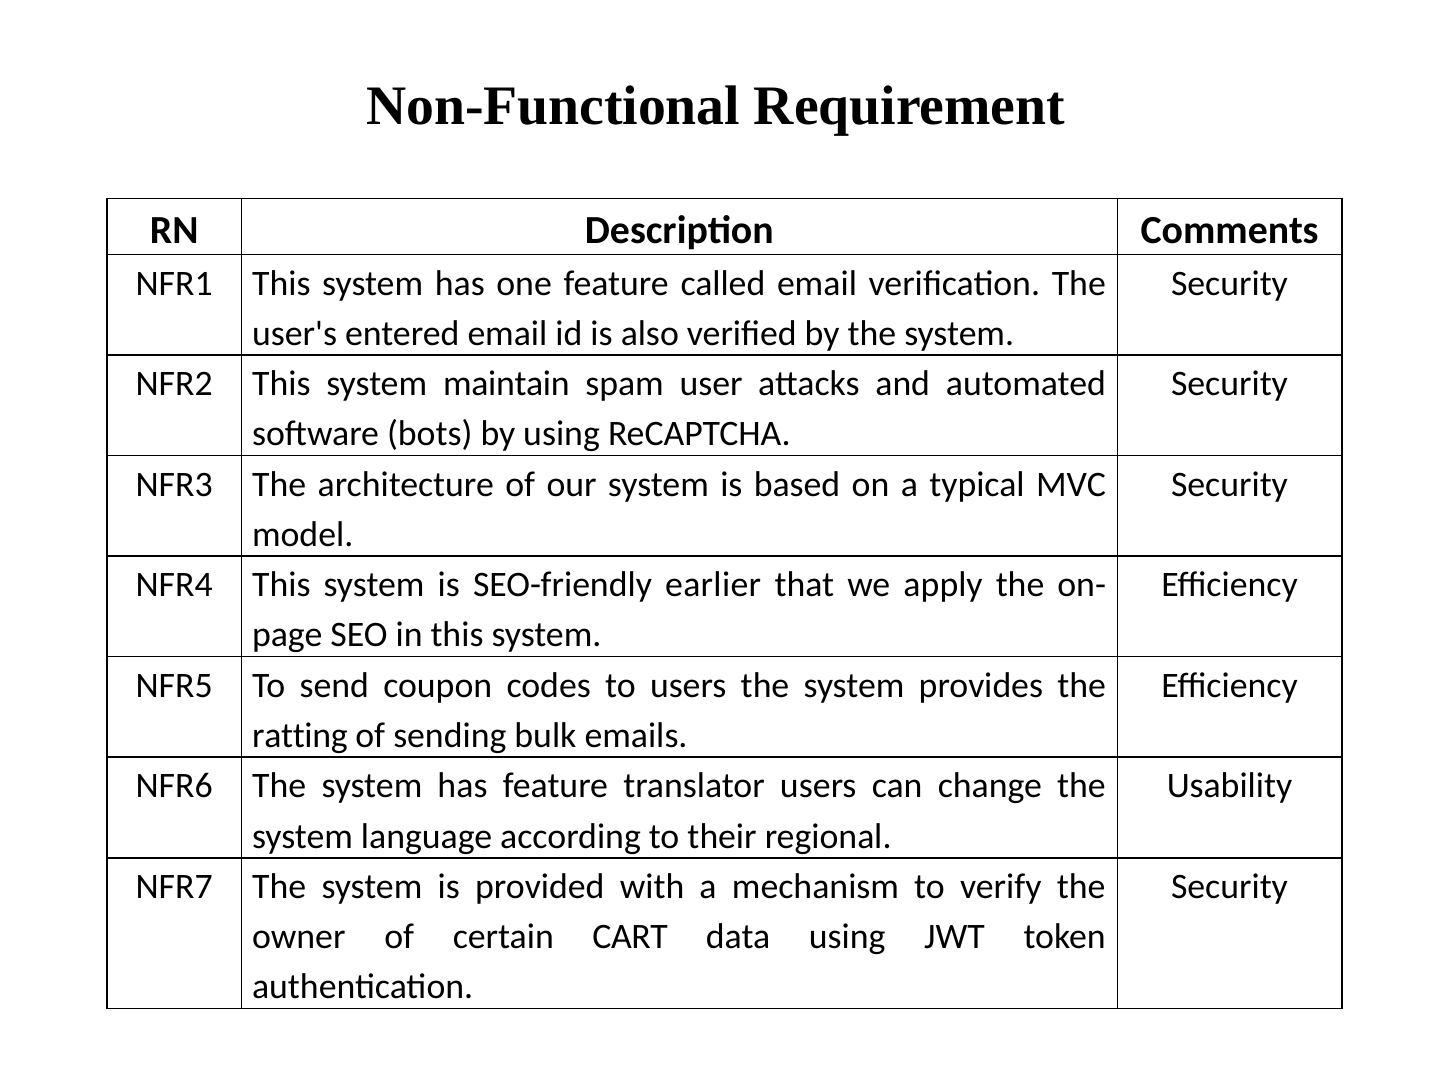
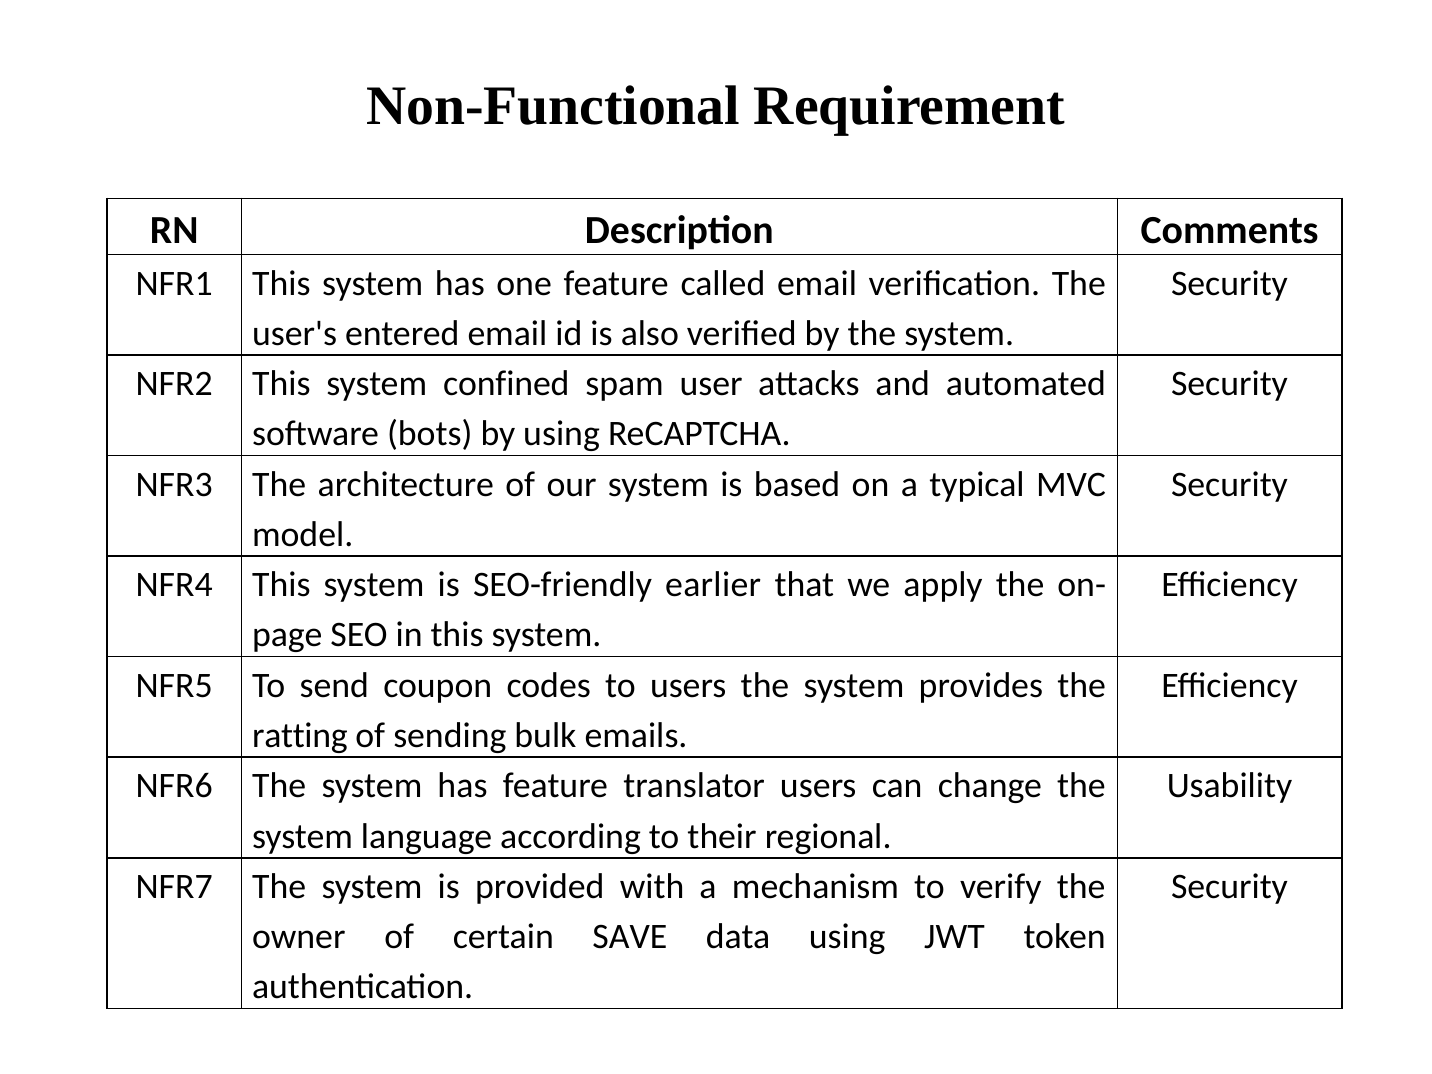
maintain: maintain -> confined
CART: CART -> SAVE
